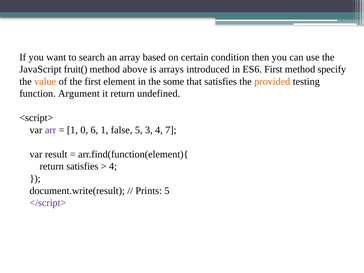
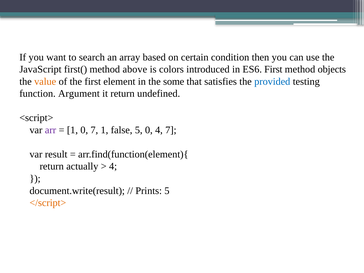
fruit(: fruit( -> first(
arrays: arrays -> colors
specify: specify -> objects
provided colour: orange -> blue
0 6: 6 -> 7
5 3: 3 -> 0
return satisfies: satisfies -> actually
</script> colour: purple -> orange
